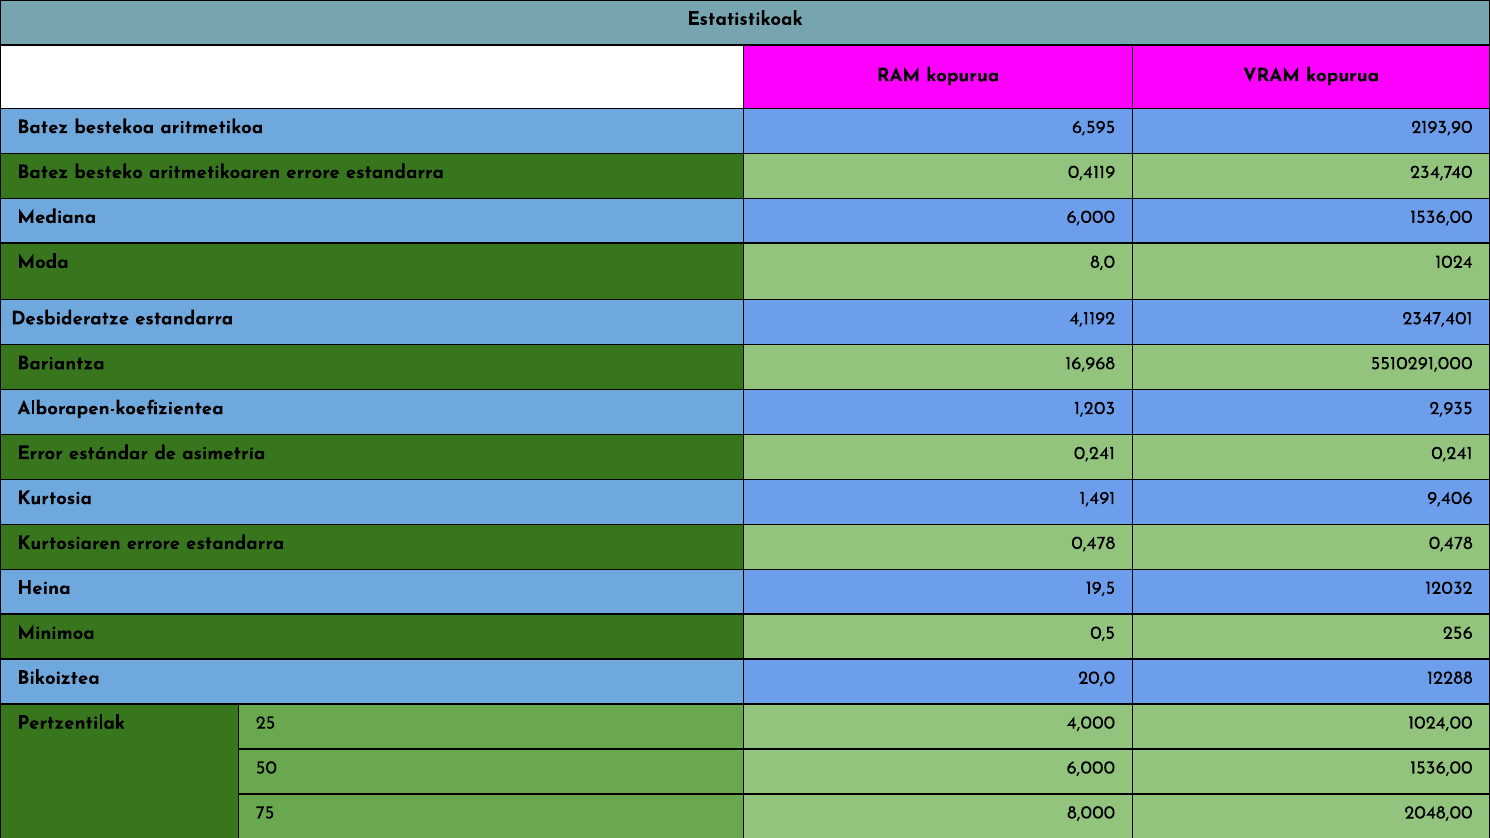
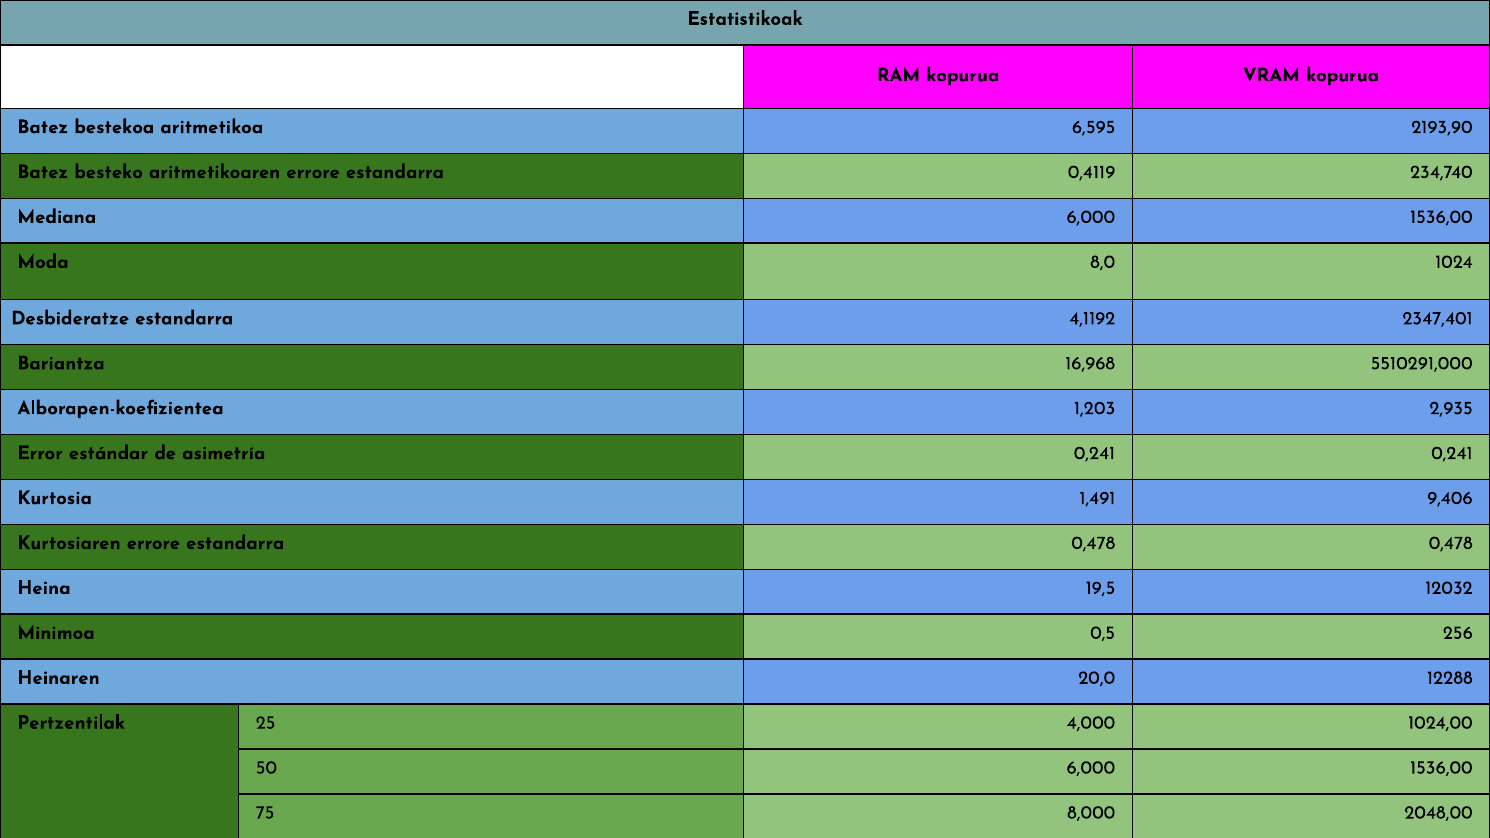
Bikoiztea: Bikoiztea -> Heinaren
